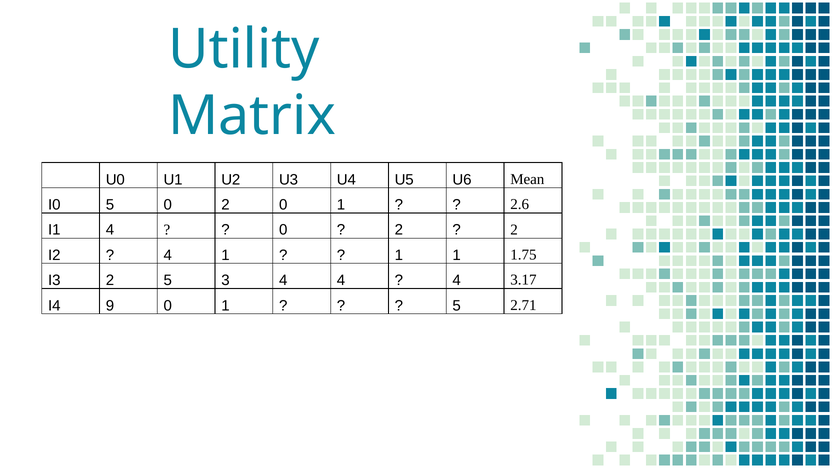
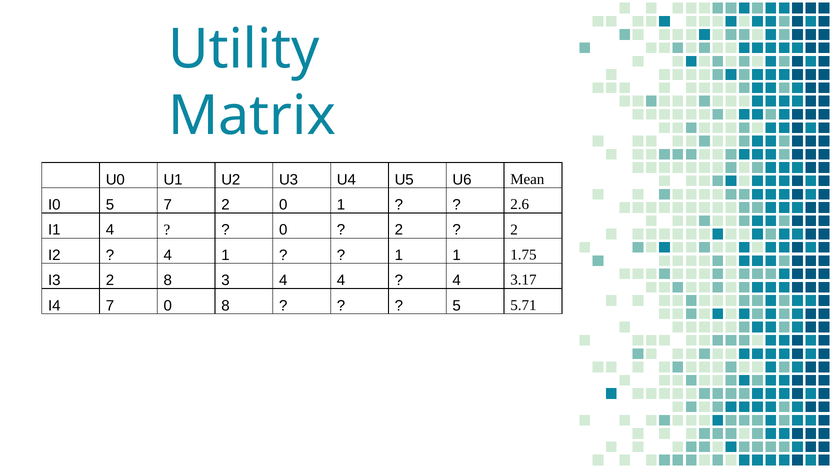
5 0: 0 -> 7
2 5: 5 -> 8
I4 9: 9 -> 7
1 at (225, 306): 1 -> 8
2.71: 2.71 -> 5.71
